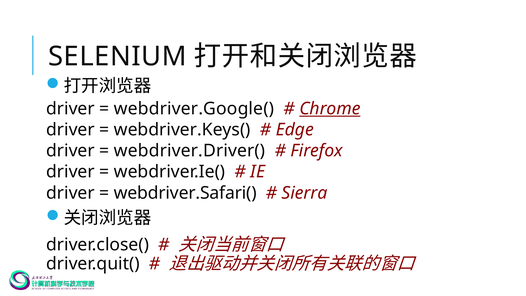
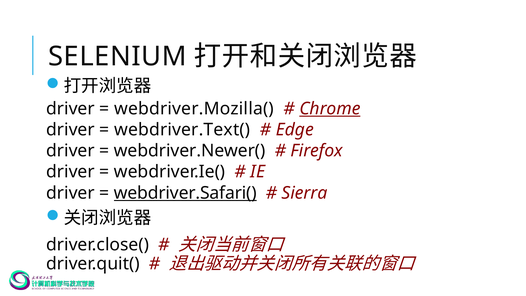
webdriver.Google(: webdriver.Google( -> webdriver.Mozilla(
webdriver.Keys(: webdriver.Keys( -> webdriver.Text(
webdriver.Driver(: webdriver.Driver( -> webdriver.Newer(
webdriver.Safari( underline: none -> present
